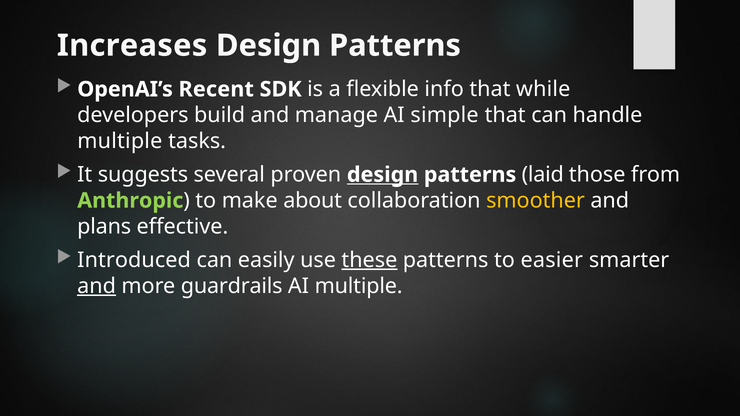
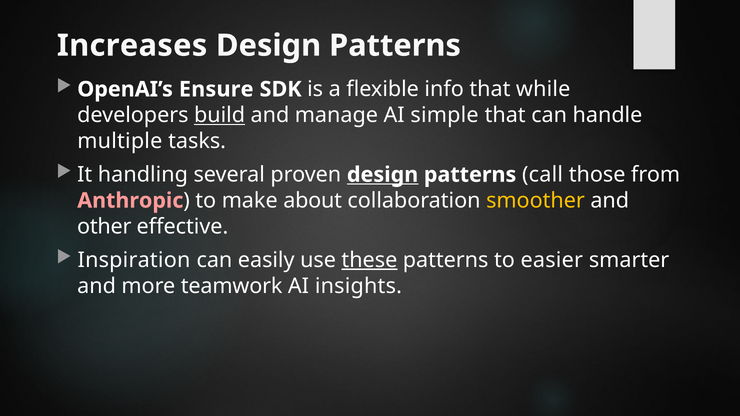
Recent: Recent -> Ensure
build underline: none -> present
suggests: suggests -> handling
laid: laid -> call
Anthropic colour: light green -> pink
plans: plans -> other
Introduced: Introduced -> Inspiration
and at (97, 286) underline: present -> none
guardrails: guardrails -> teamwork
AI multiple: multiple -> insights
